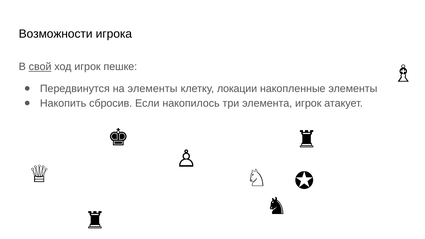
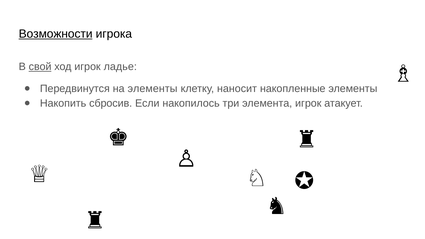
Возможности underline: none -> present
пешке: пешке -> ладье
локации: локации -> наносит
